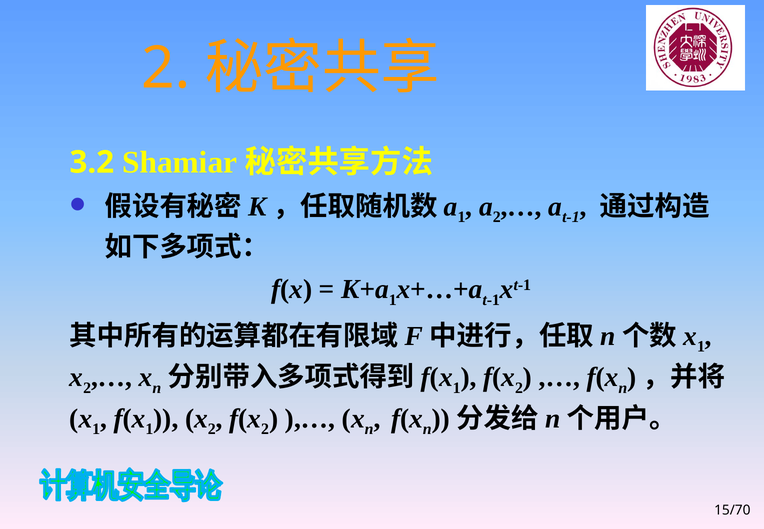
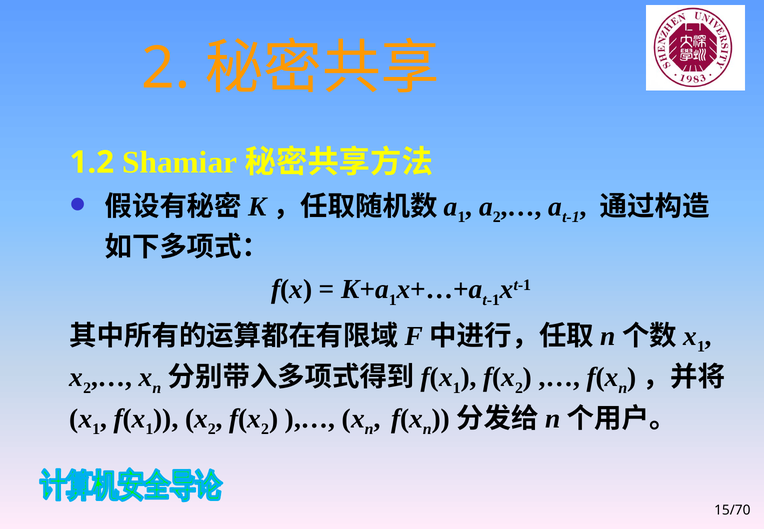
3.2: 3.2 -> 1.2
